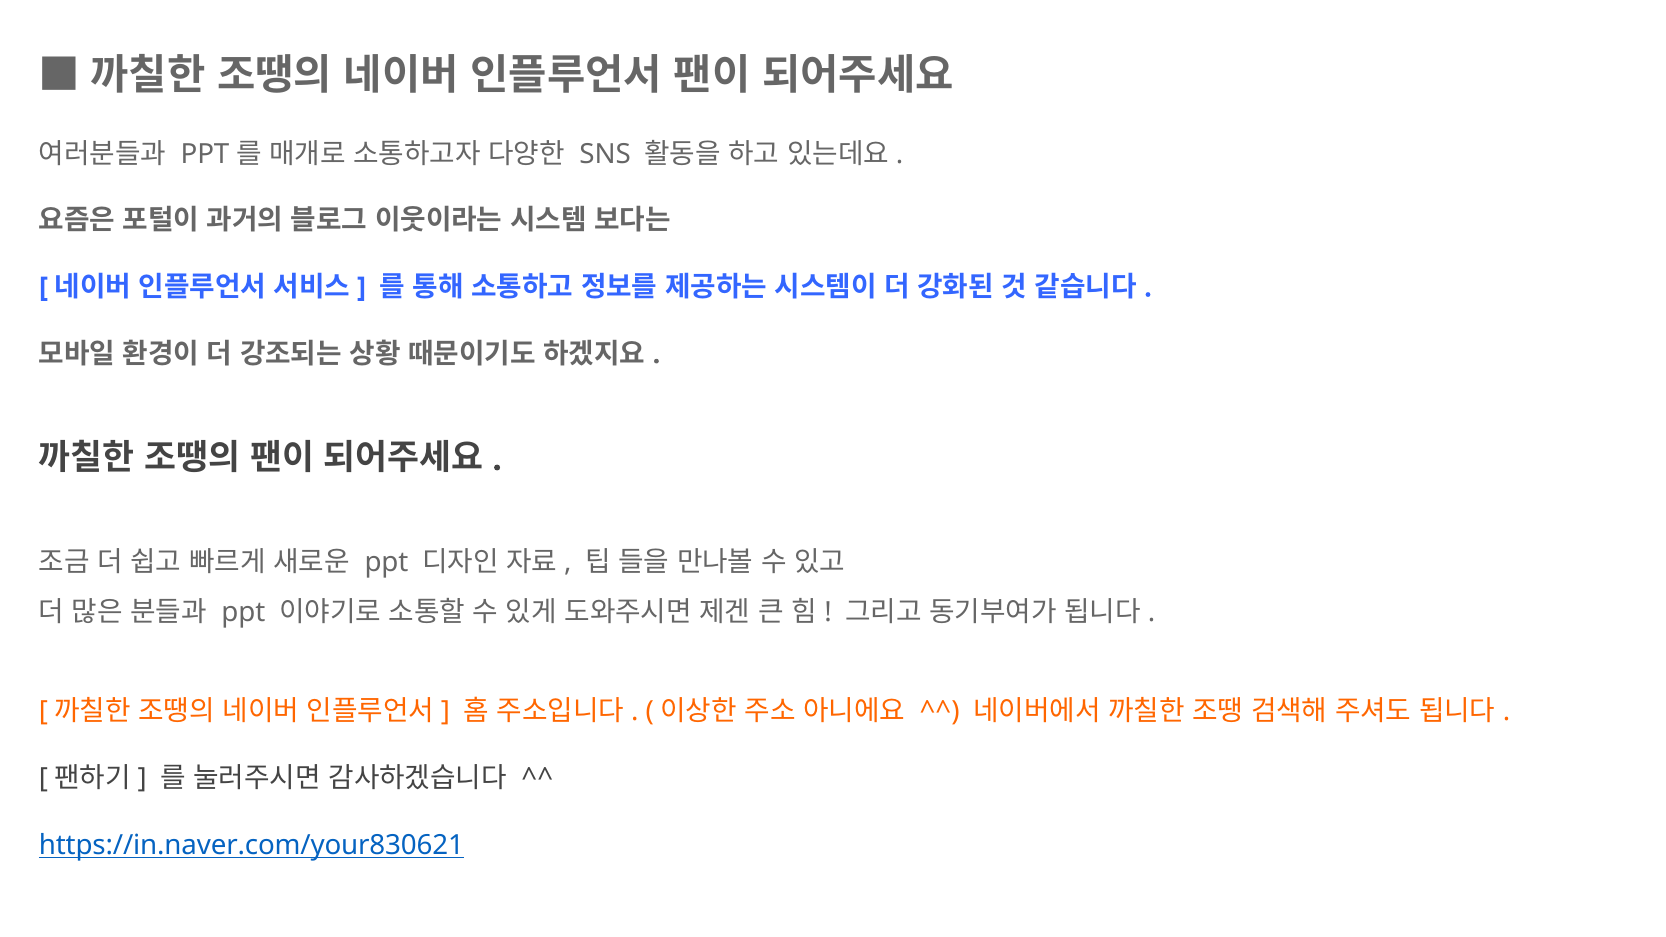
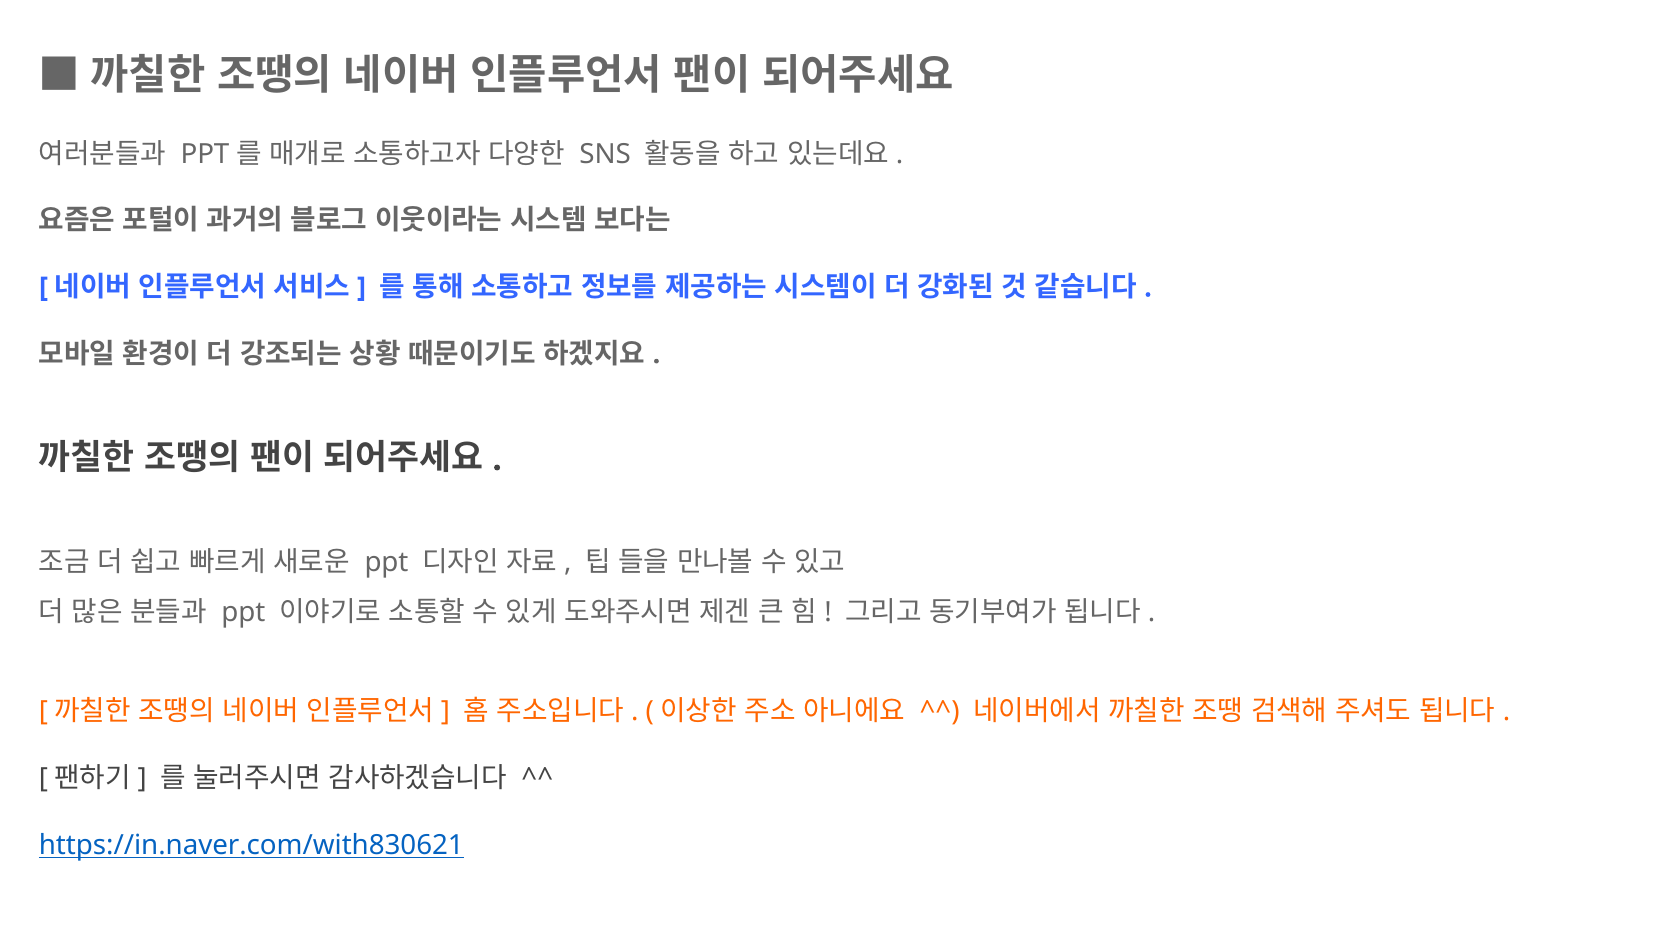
https://in.naver.com/your830621: https://in.naver.com/your830621 -> https://in.naver.com/with830621
